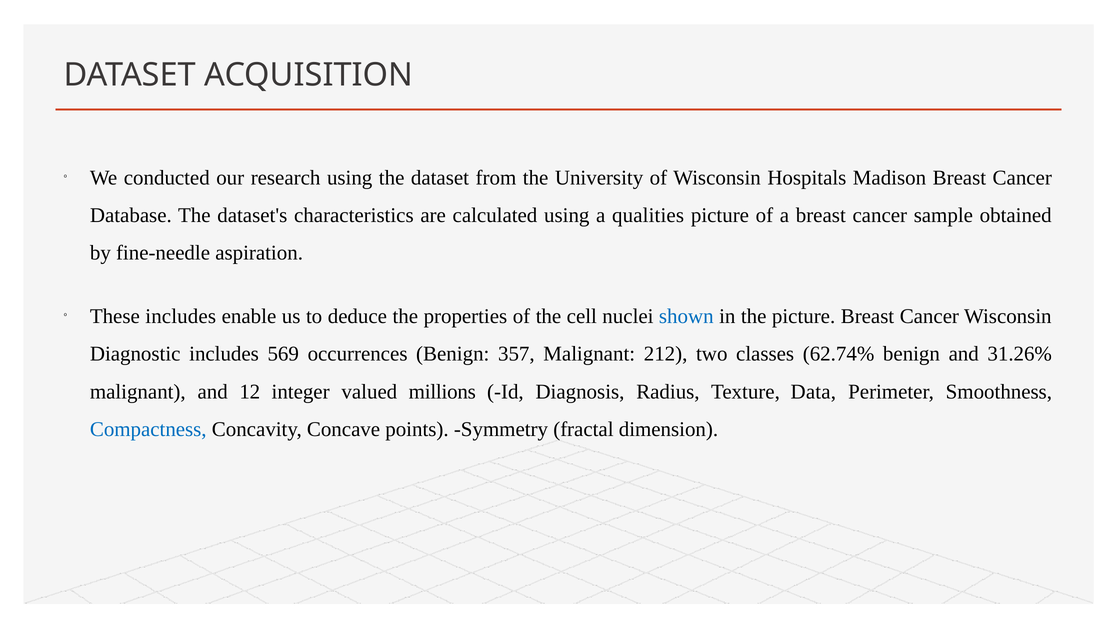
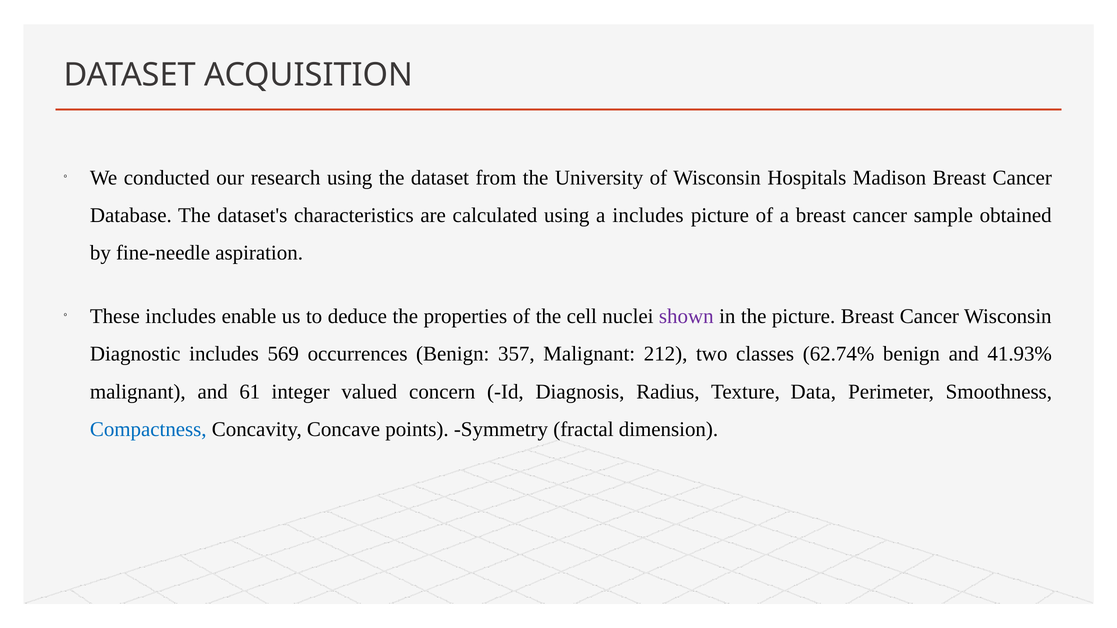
a qualities: qualities -> includes
shown colour: blue -> purple
31.26%: 31.26% -> 41.93%
12: 12 -> 61
millions: millions -> concern
